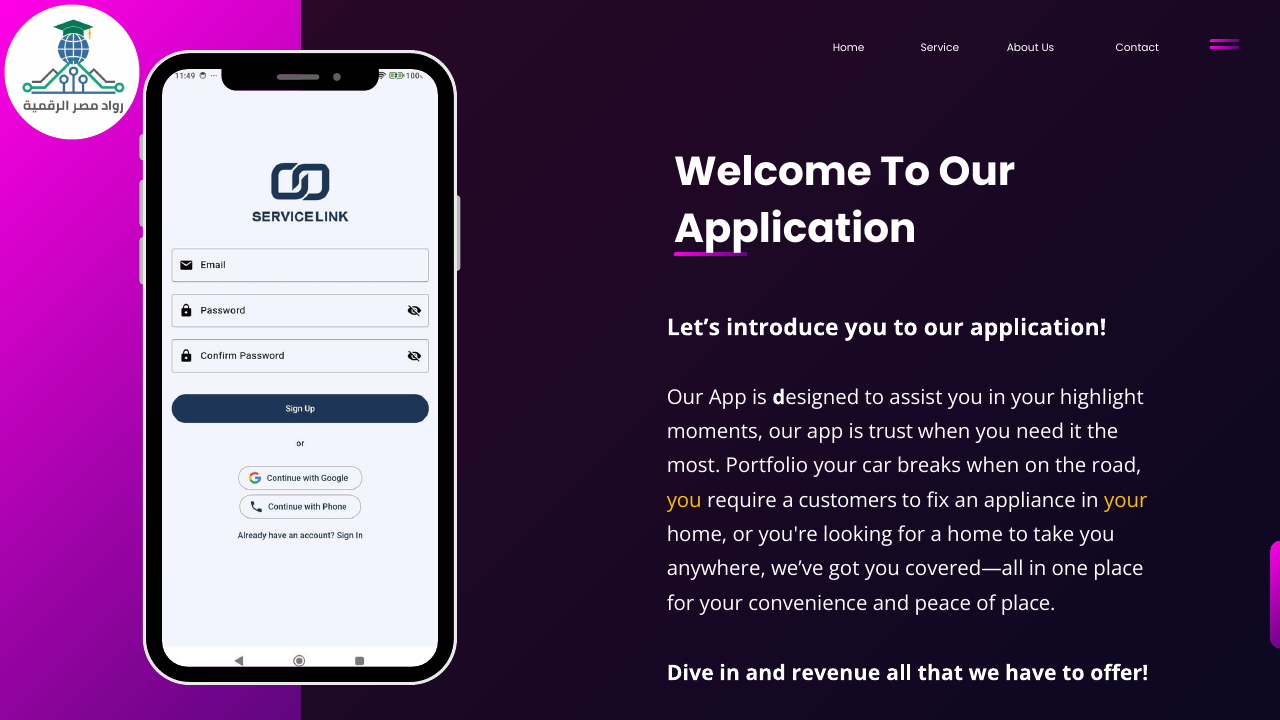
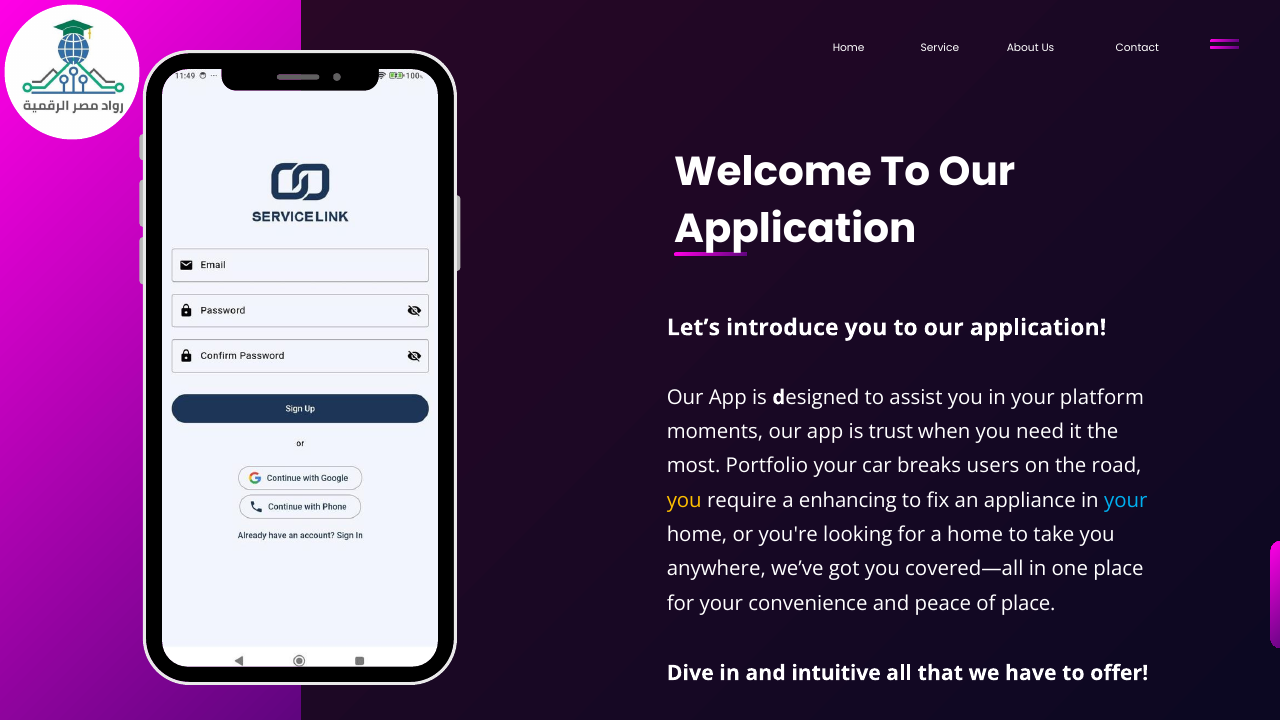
highlight: highlight -> platform
breaks when: when -> users
customers: customers -> enhancing
your at (1126, 500) colour: yellow -> light blue
revenue: revenue -> intuitive
